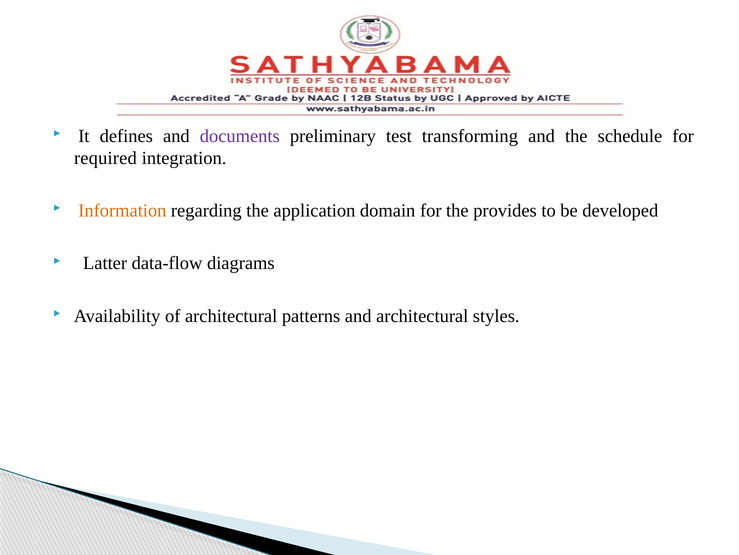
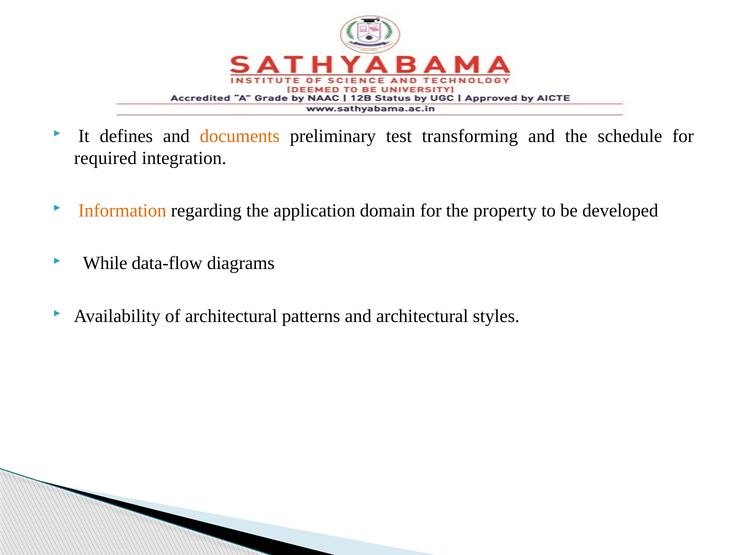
documents colour: purple -> orange
provides: provides -> property
Latter: Latter -> While
